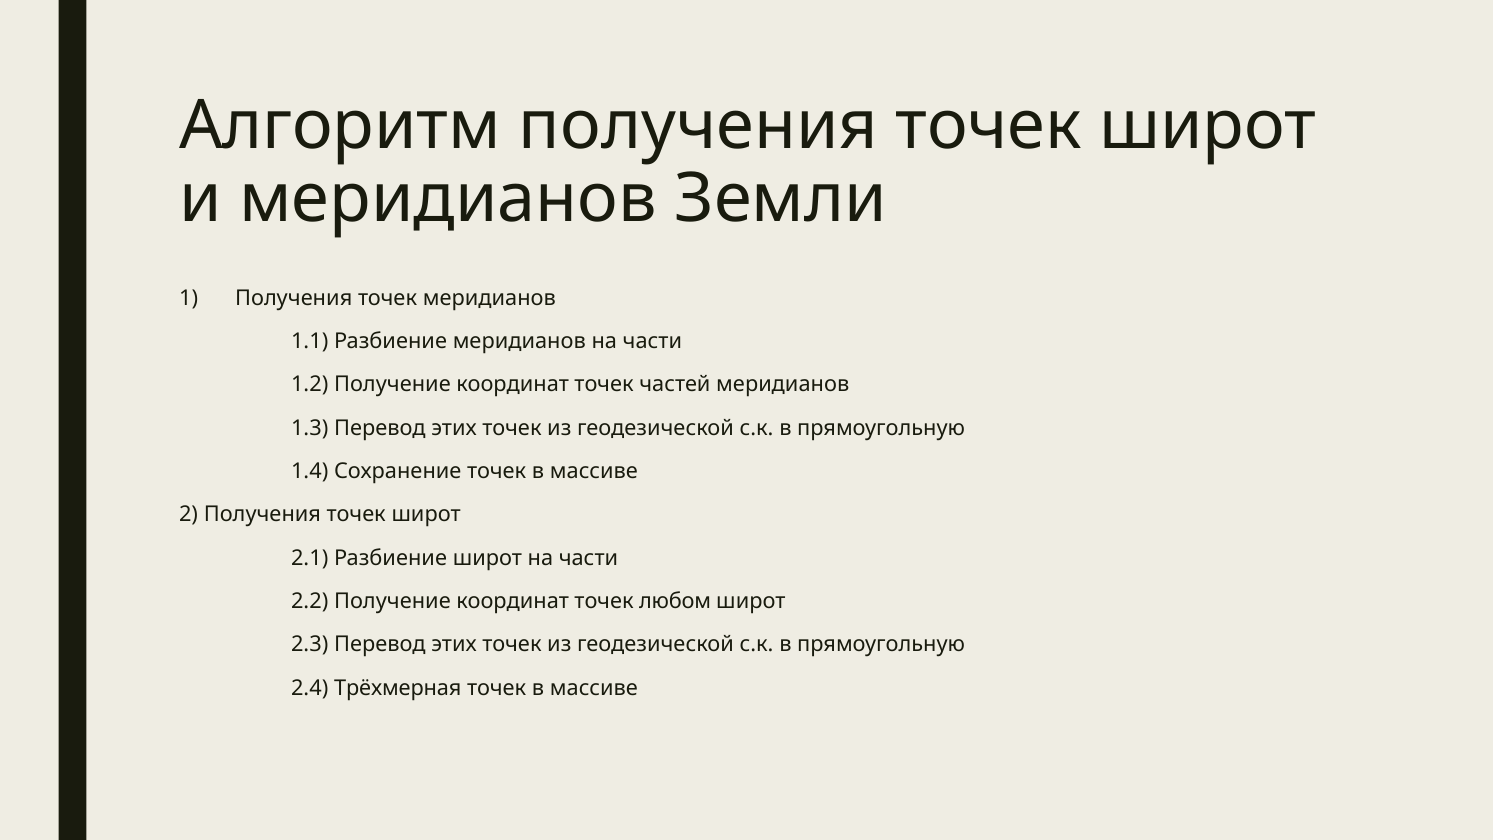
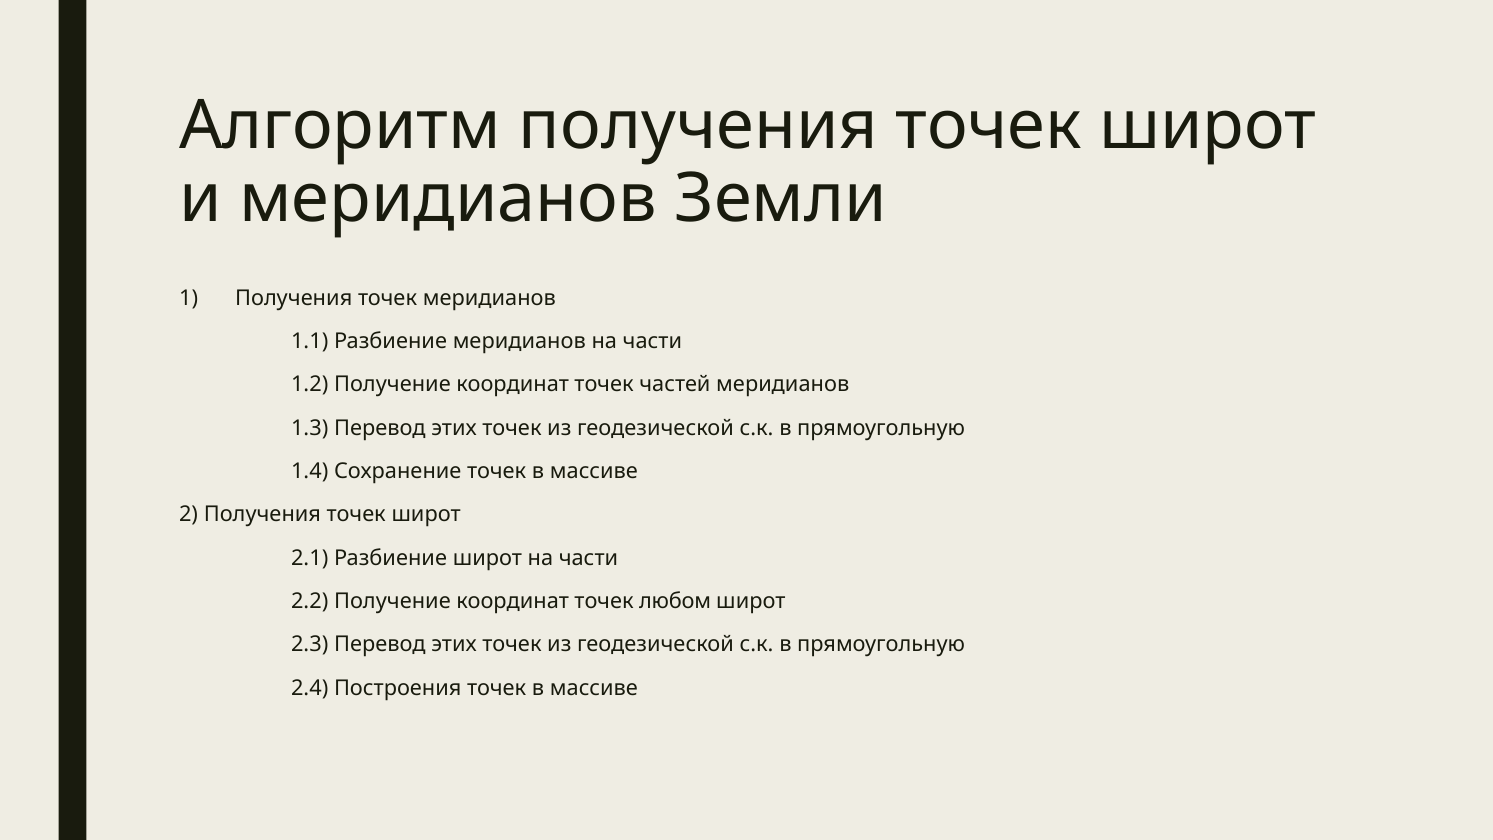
Трёхмерная: Трёхмерная -> Построения
